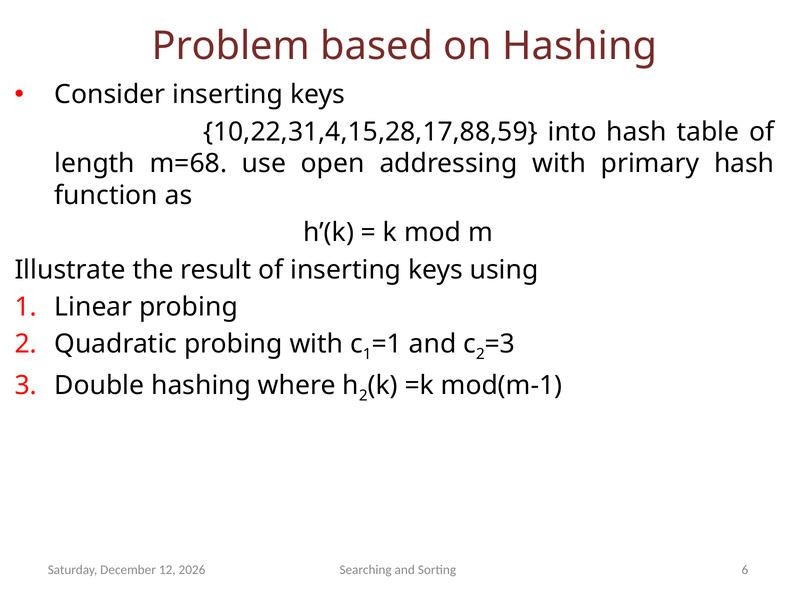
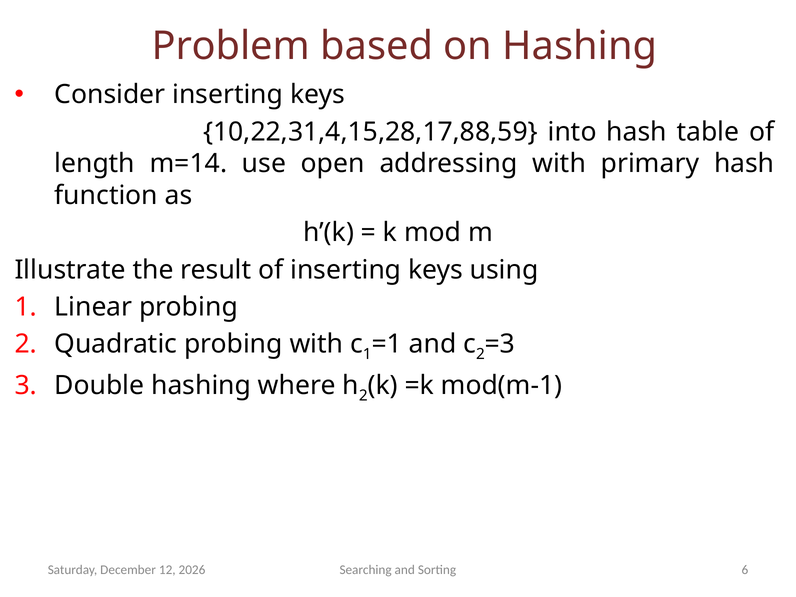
m=68: m=68 -> m=14
